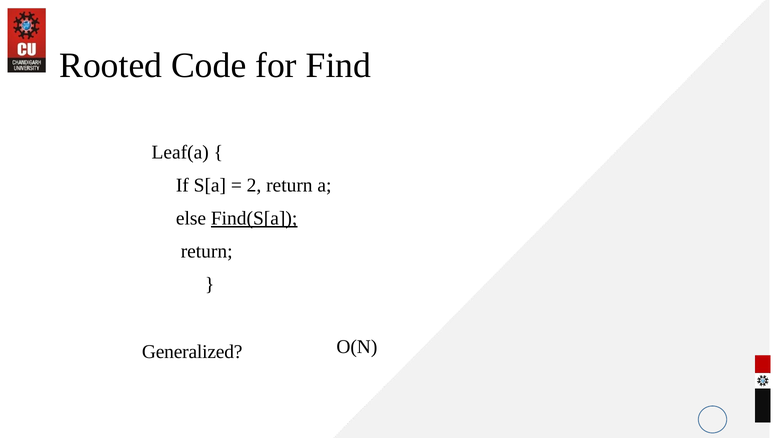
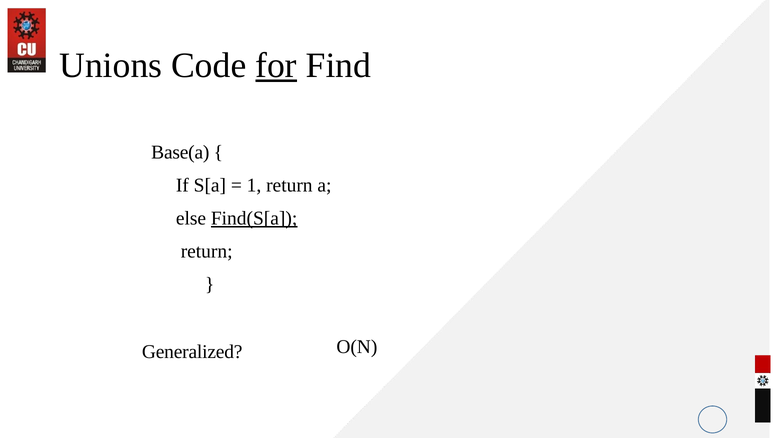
Rooted: Rooted -> Unions
for underline: none -> present
Leaf(a: Leaf(a -> Base(a
2: 2 -> 1
